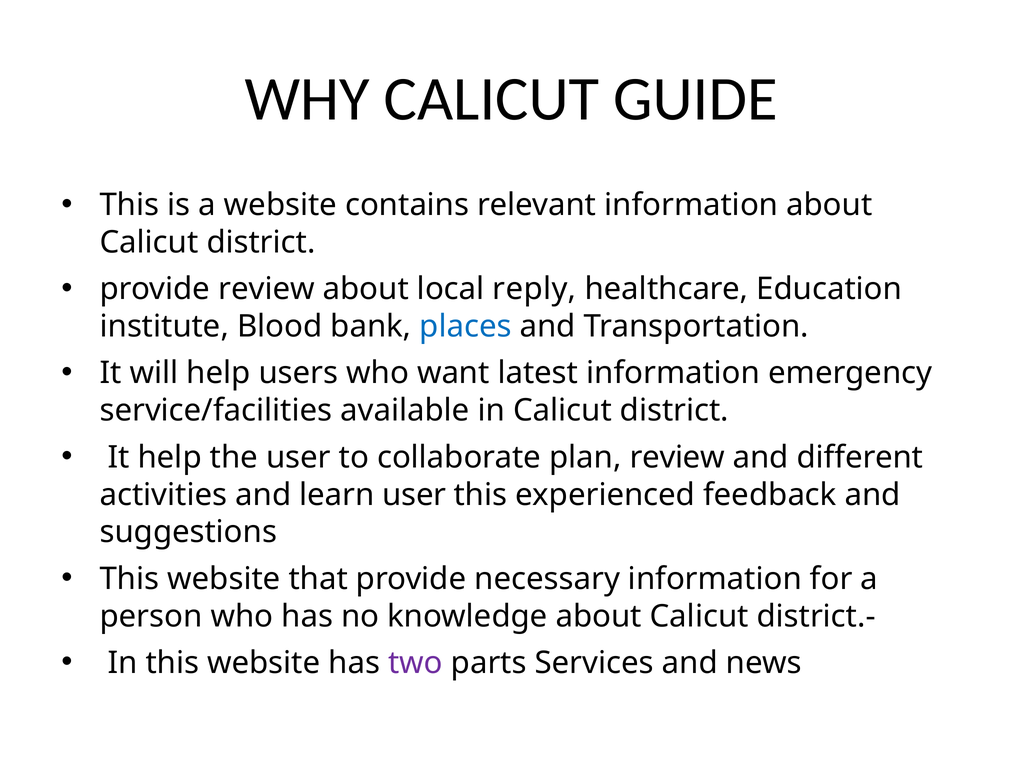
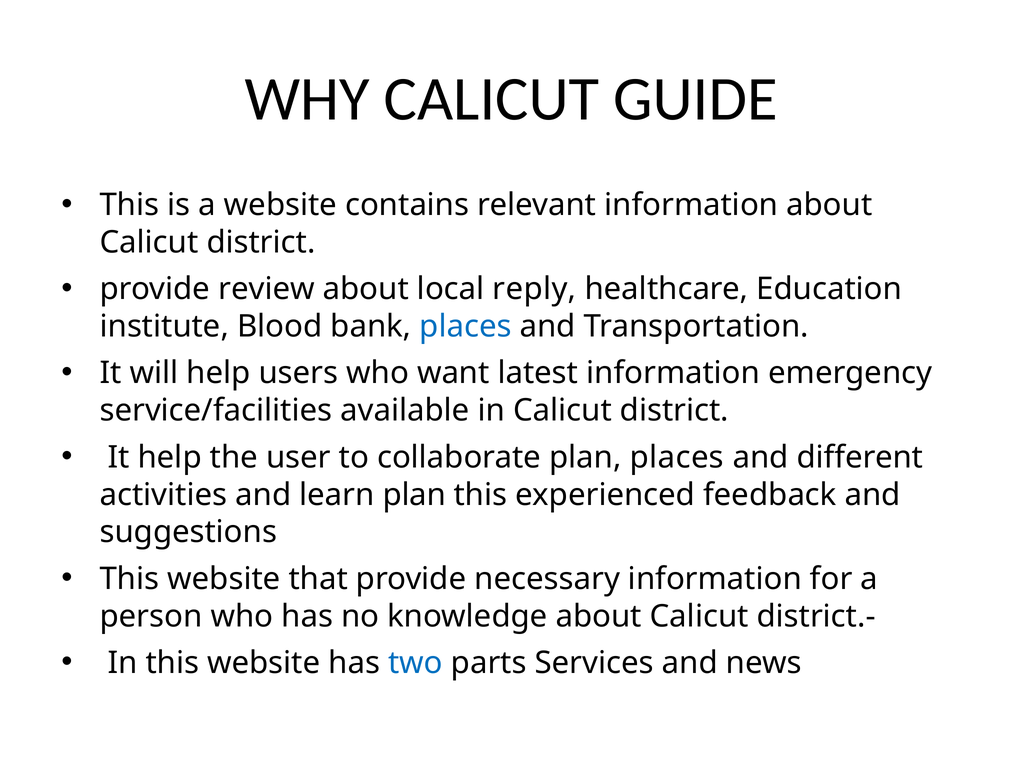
plan review: review -> places
learn user: user -> plan
two colour: purple -> blue
